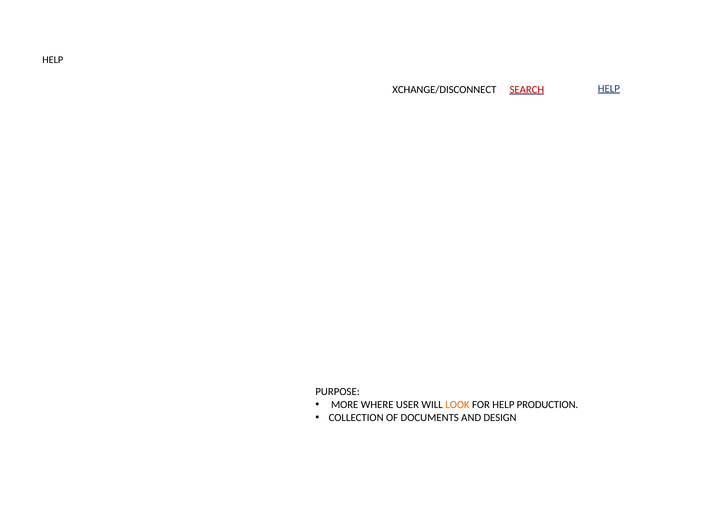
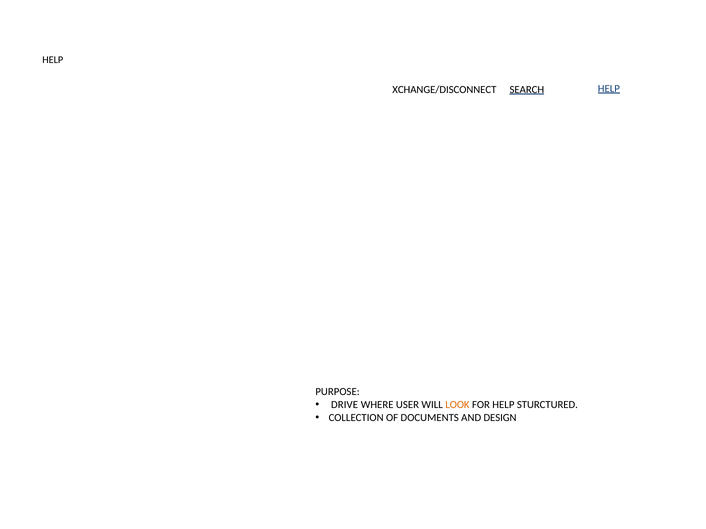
SEARCH colour: red -> black
MORE: MORE -> DRIVE
PRODUCTION: PRODUCTION -> STURCTURED
